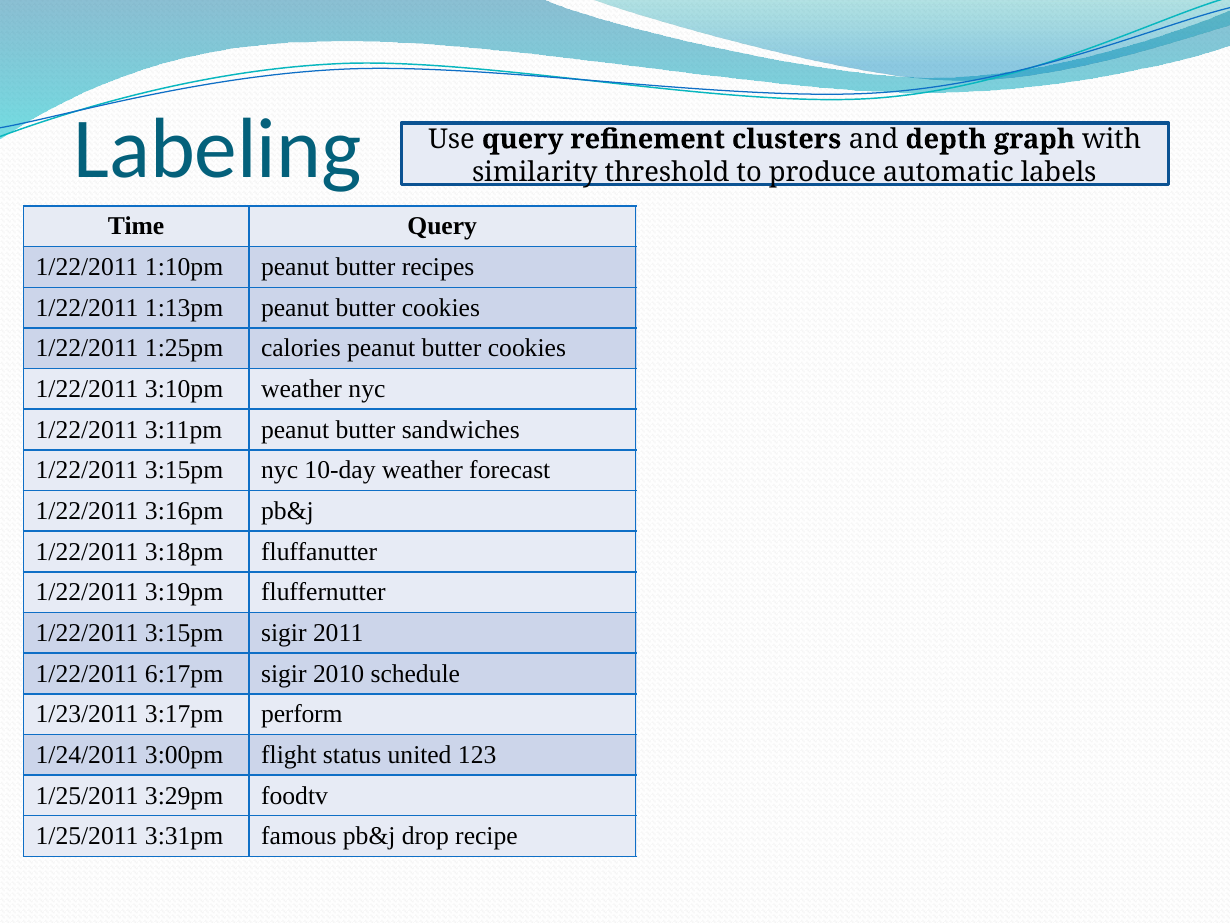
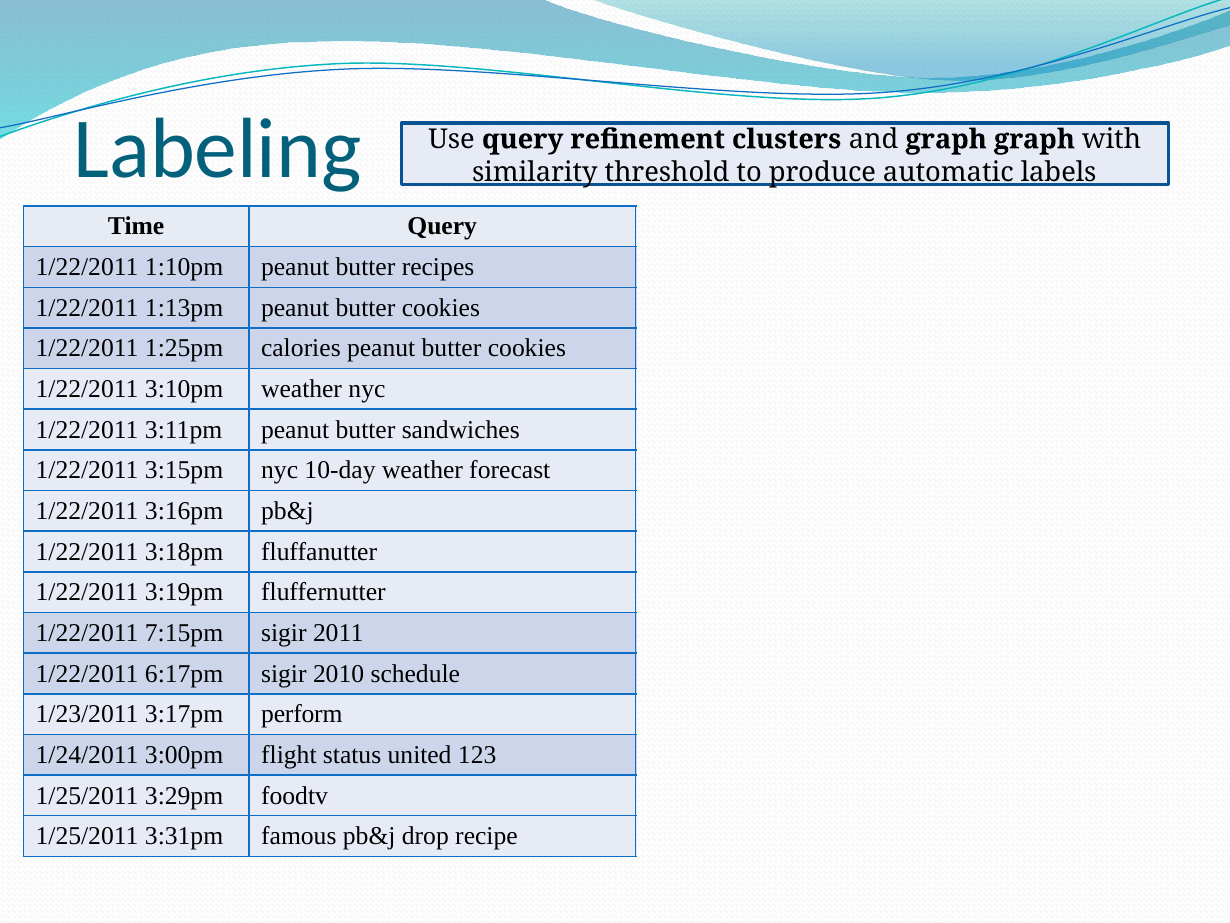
and depth: depth -> graph
3:15pm at (184, 633): 3:15pm -> 7:15pm
